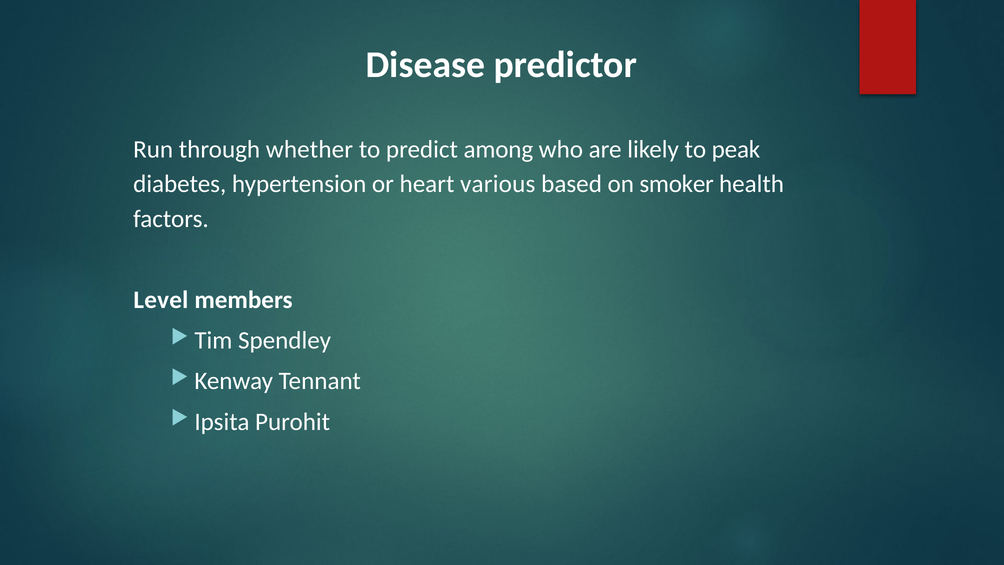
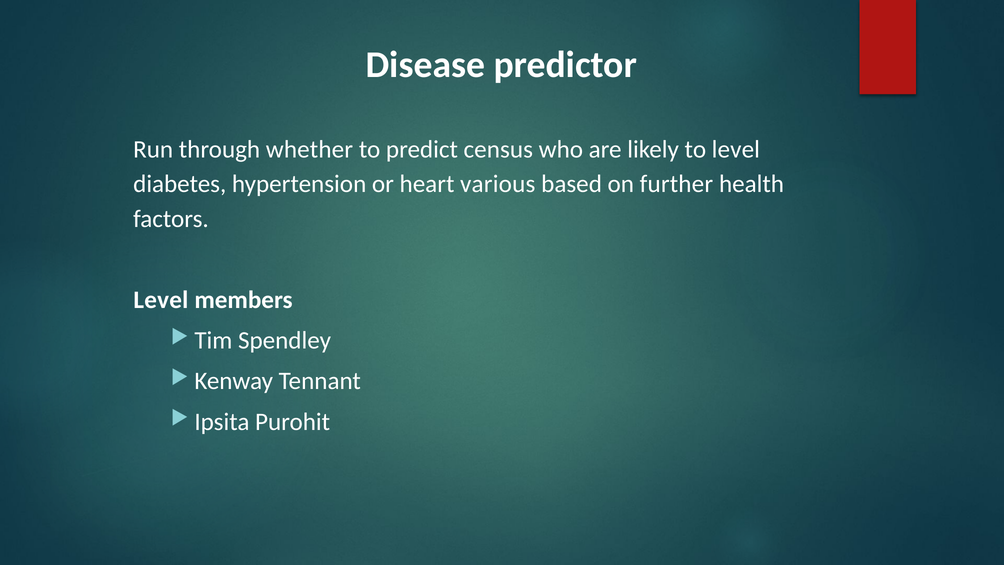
among: among -> census
to peak: peak -> level
smoker: smoker -> further
